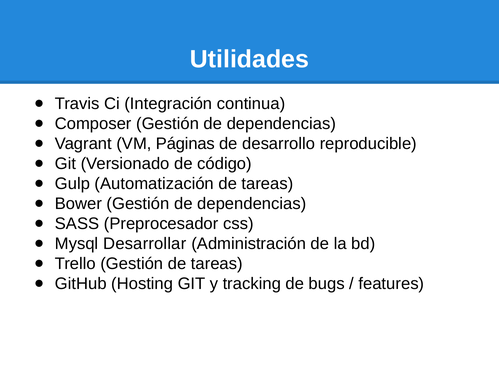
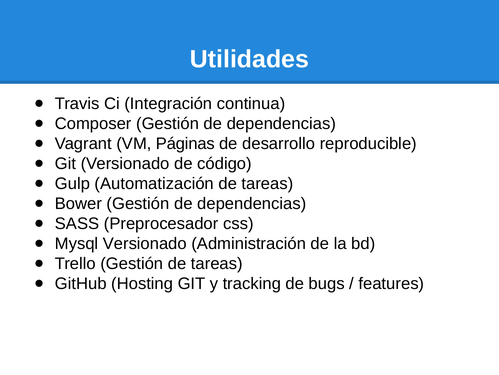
Mysql Desarrollar: Desarrollar -> Versionado
